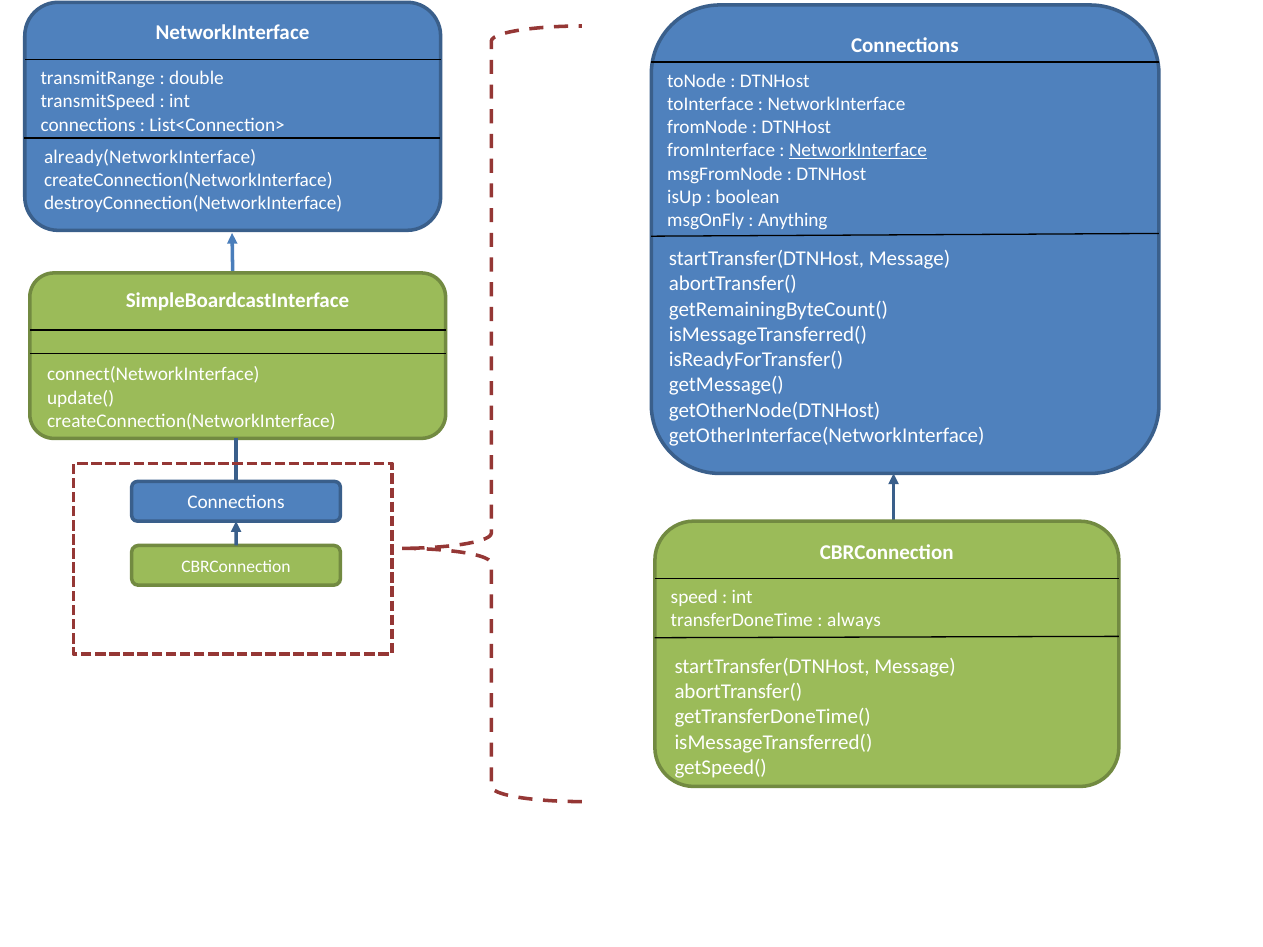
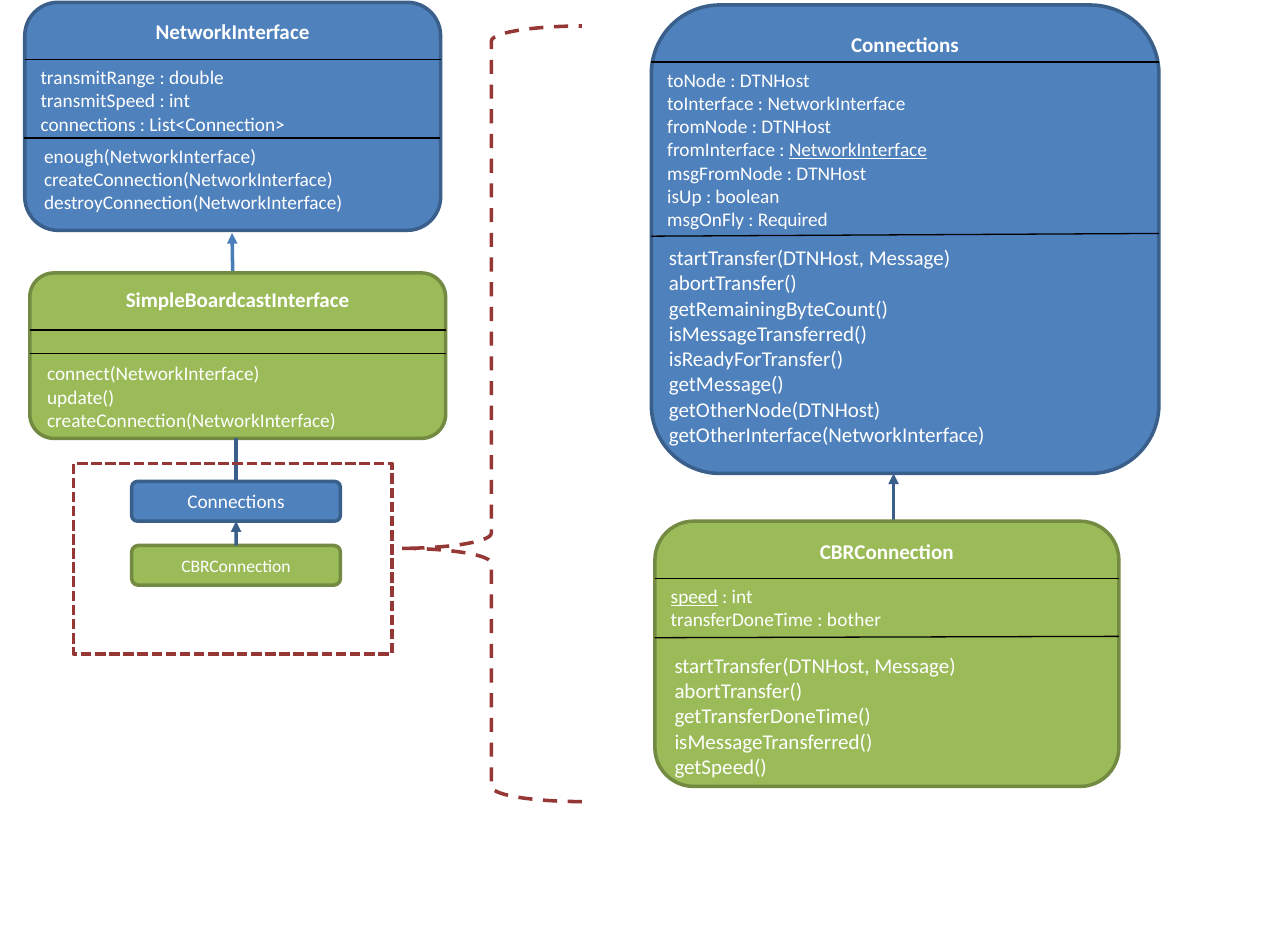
already(NetworkInterface: already(NetworkInterface -> enough(NetworkInterface
Anything: Anything -> Required
speed underline: none -> present
always: always -> bother
